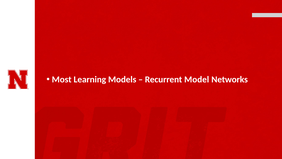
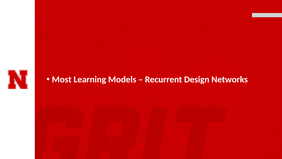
Model: Model -> Design
